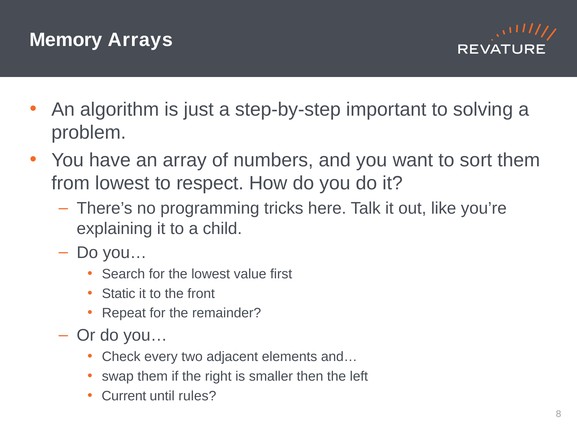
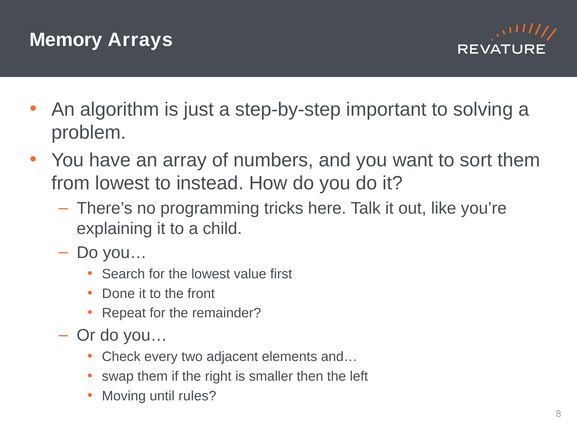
respect: respect -> instead
Static: Static -> Done
Current: Current -> Moving
